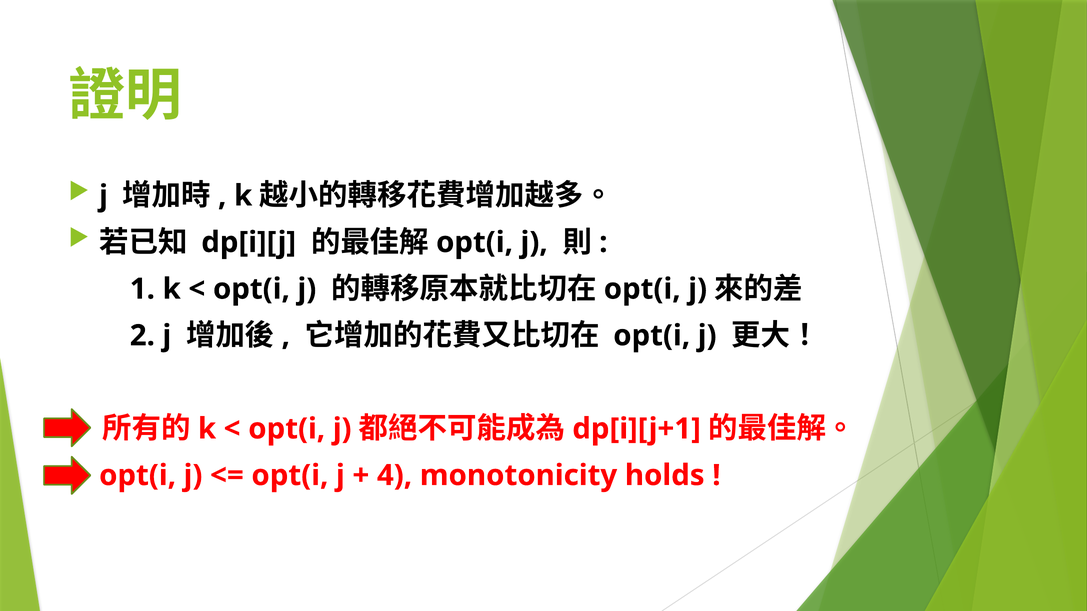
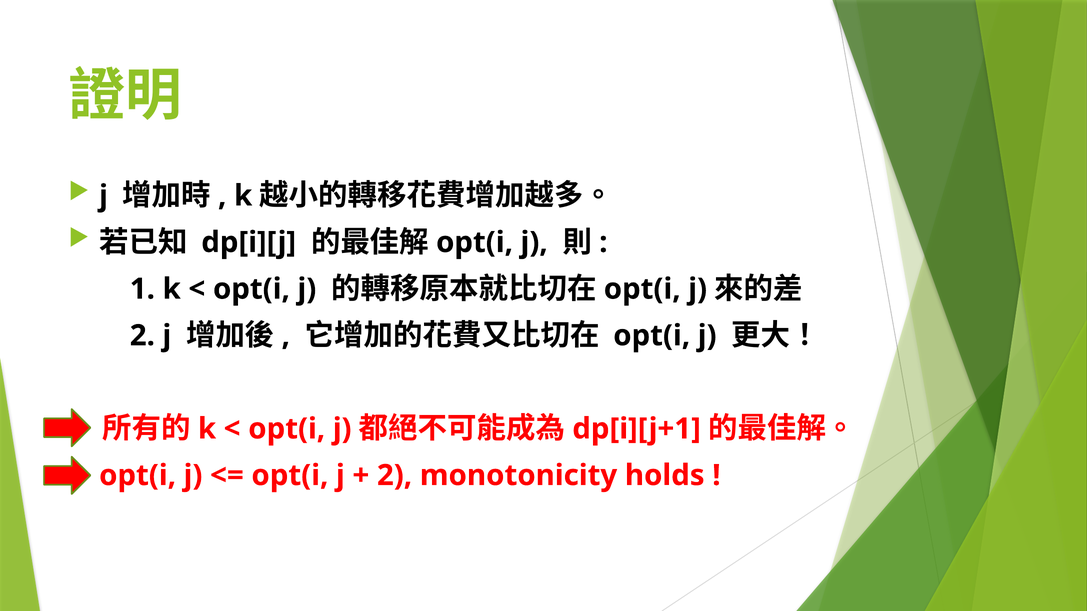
4 at (395, 476): 4 -> 2
